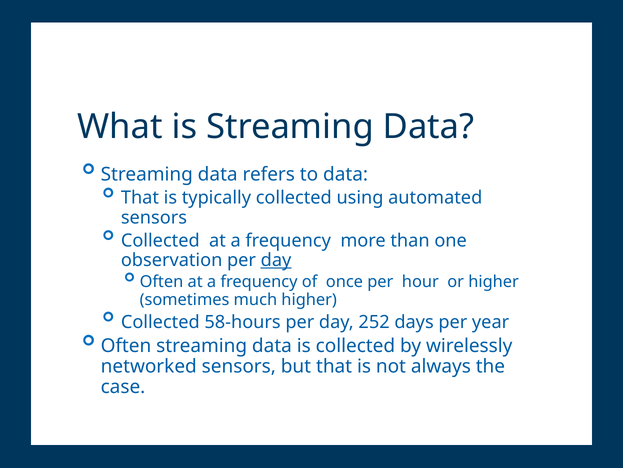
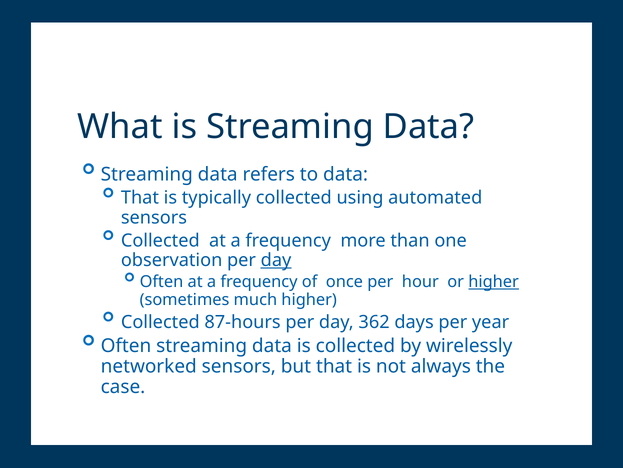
higher at (494, 281) underline: none -> present
58-hours: 58-hours -> 87-hours
252: 252 -> 362
